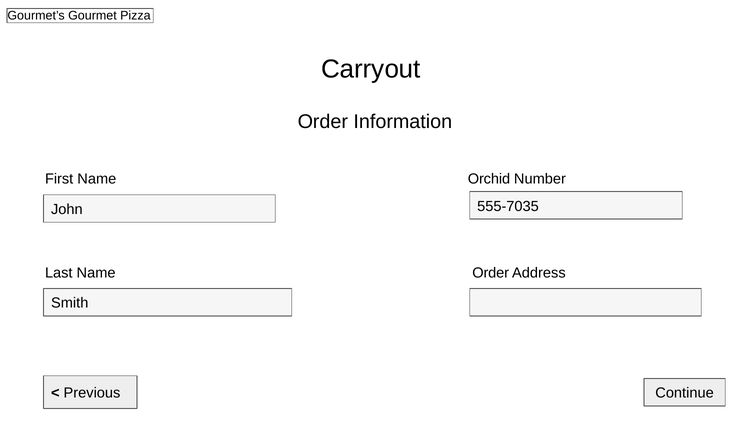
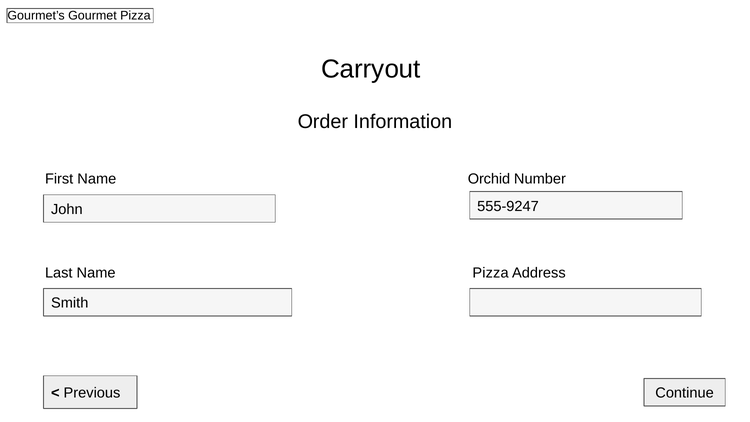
555-7035: 555-7035 -> 555-9247
Name Order: Order -> Pizza
